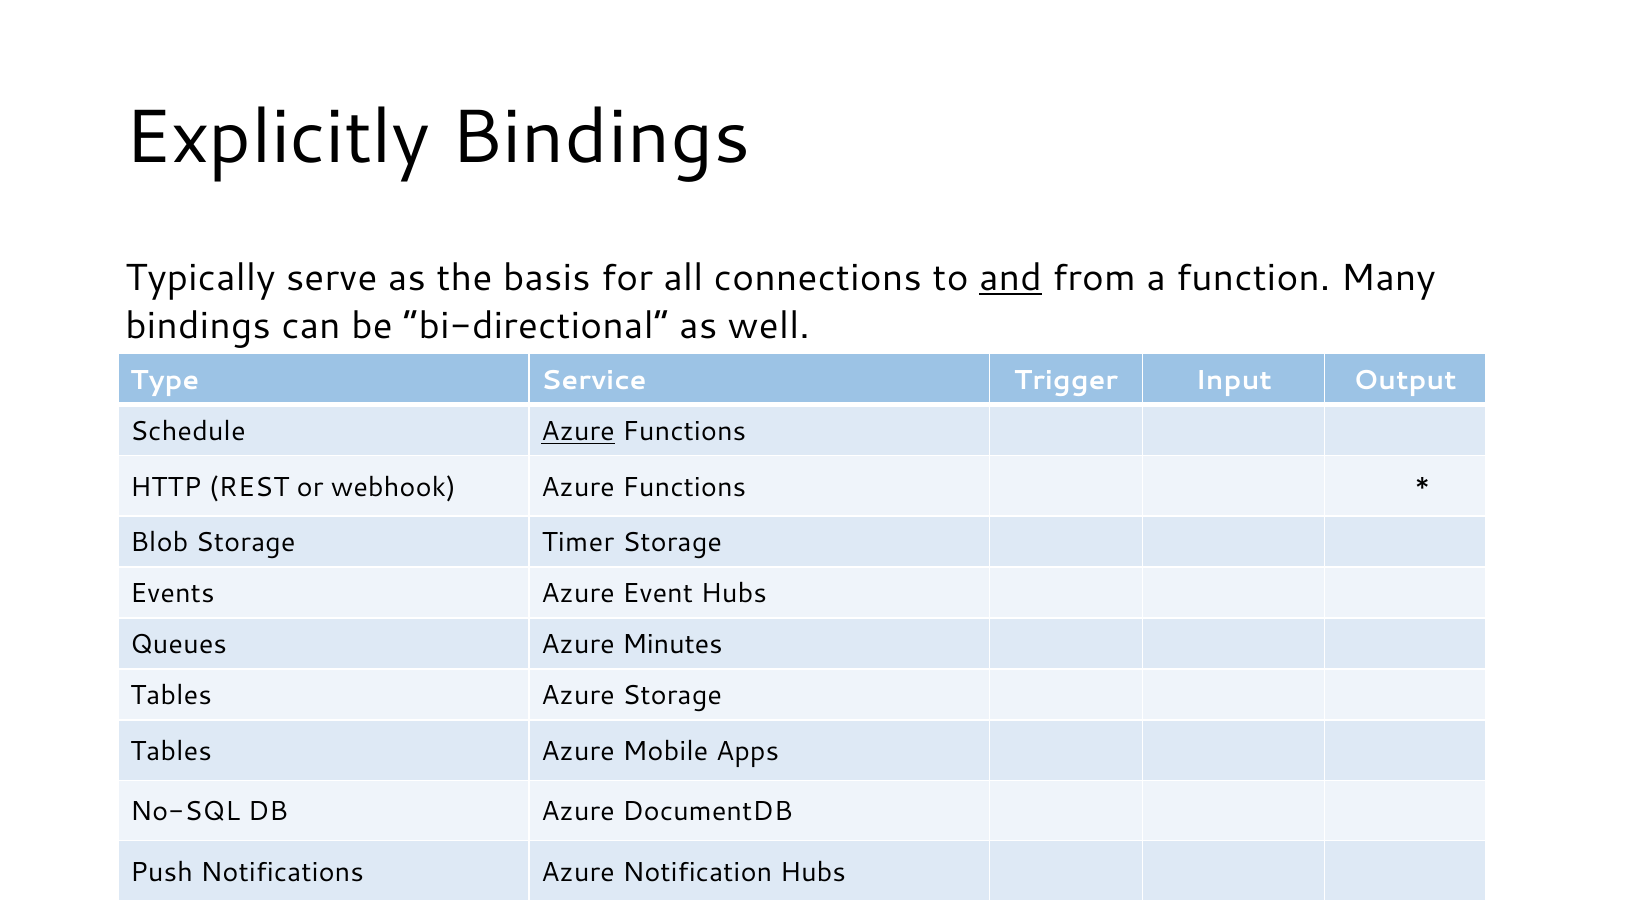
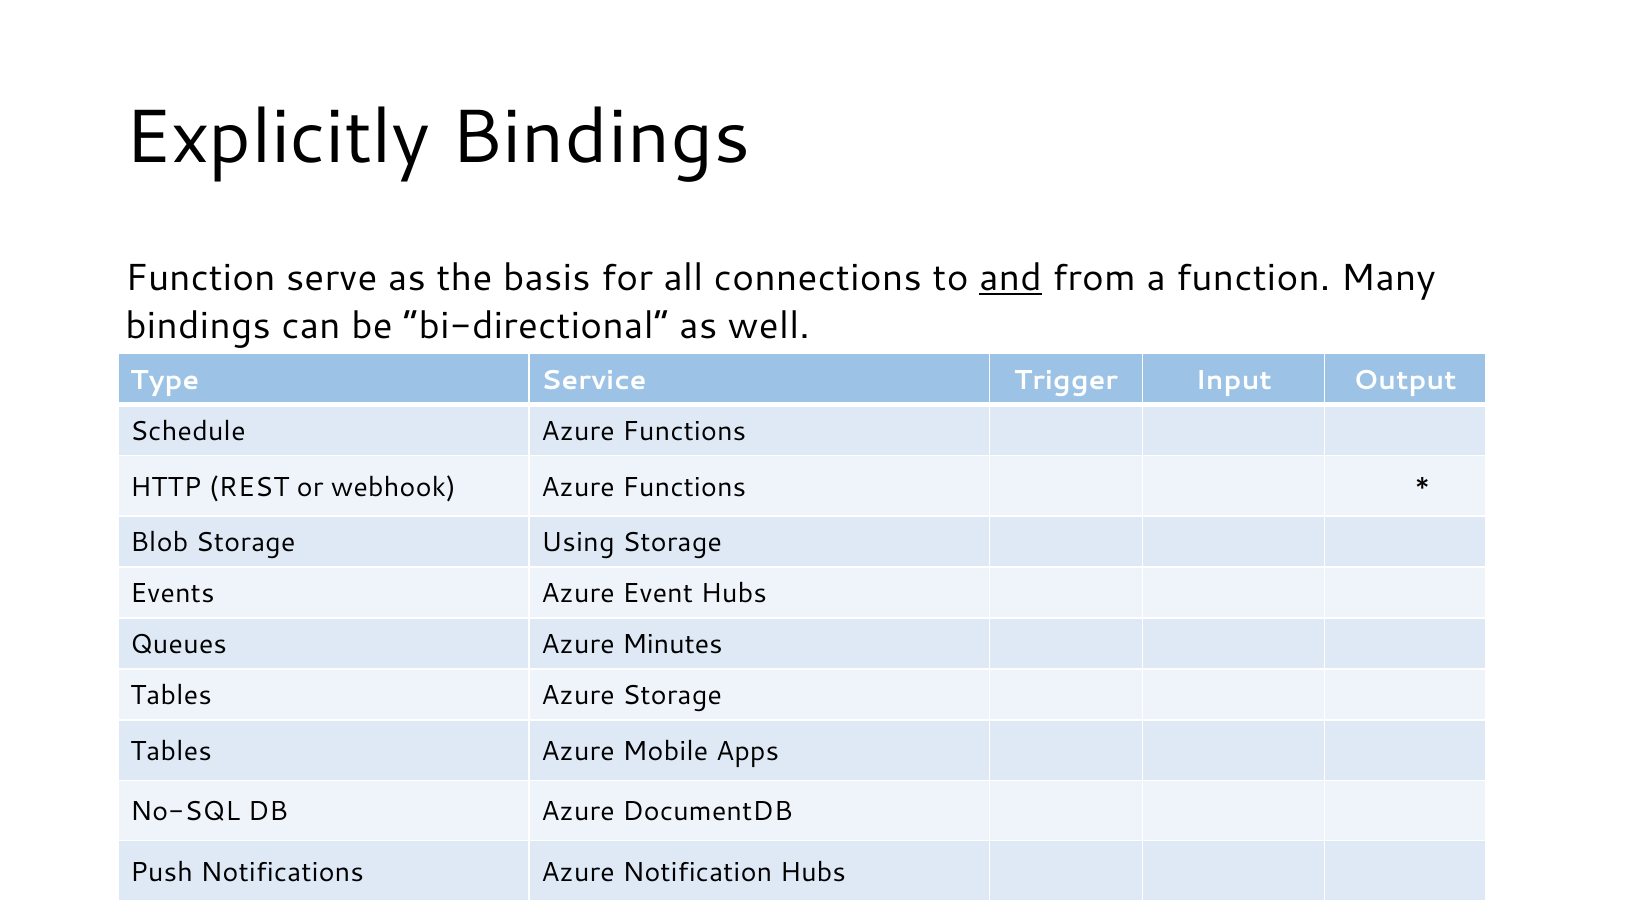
Typically at (200, 278): Typically -> Function
Azure at (578, 431) underline: present -> none
Timer: Timer -> Using
